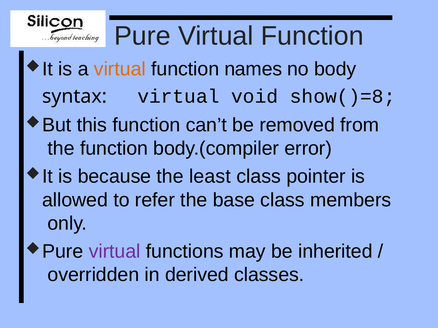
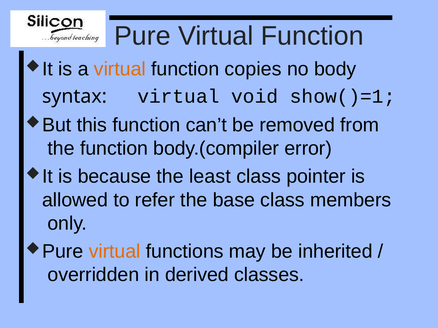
names: names -> copies
show()=8: show()=8 -> show()=1
virtual at (115, 251) colour: purple -> orange
